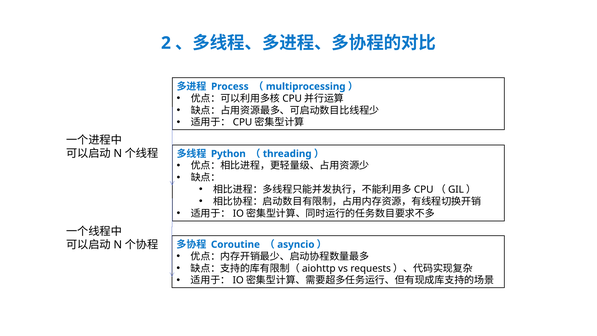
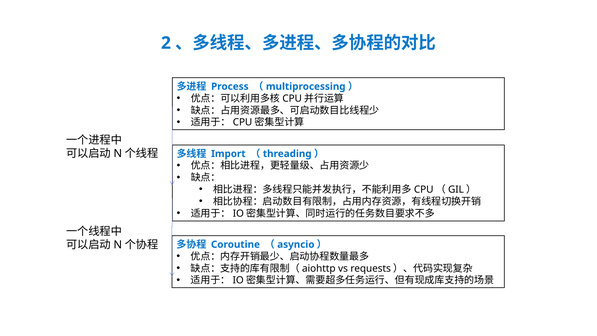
Python: Python -> Import
